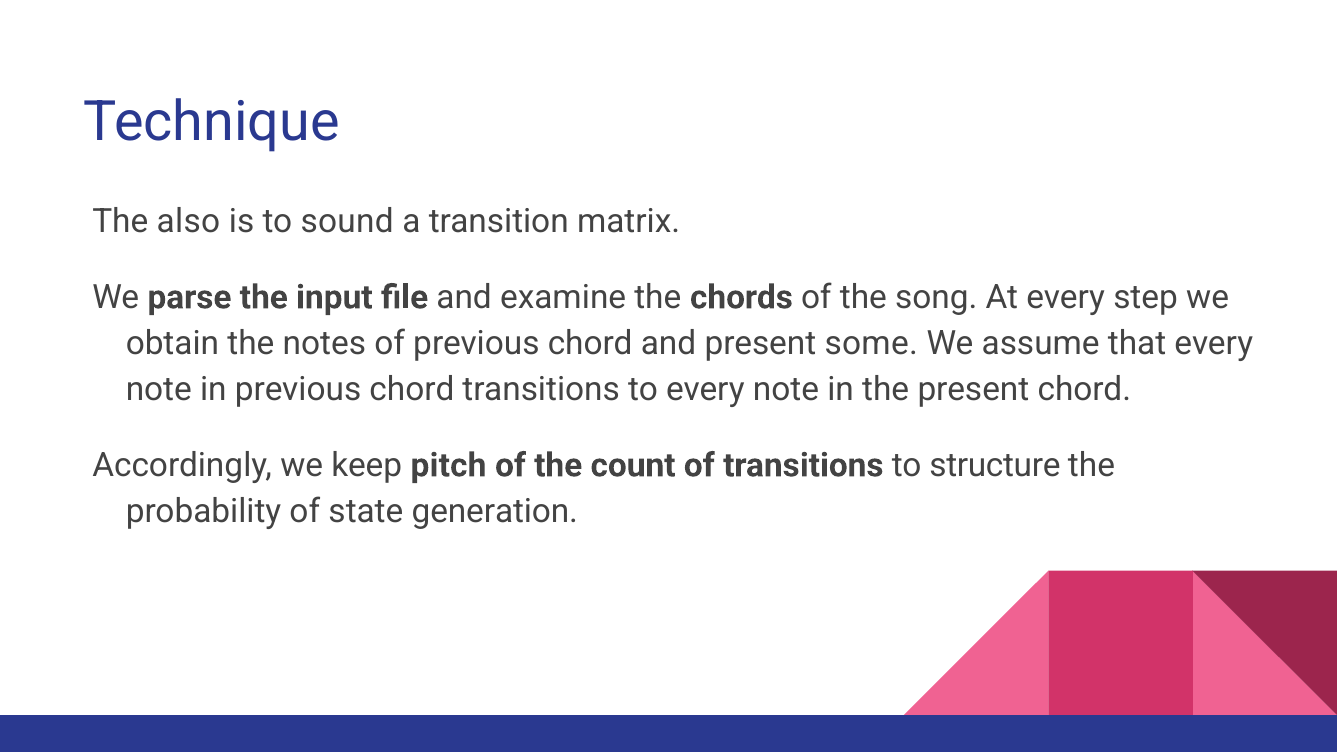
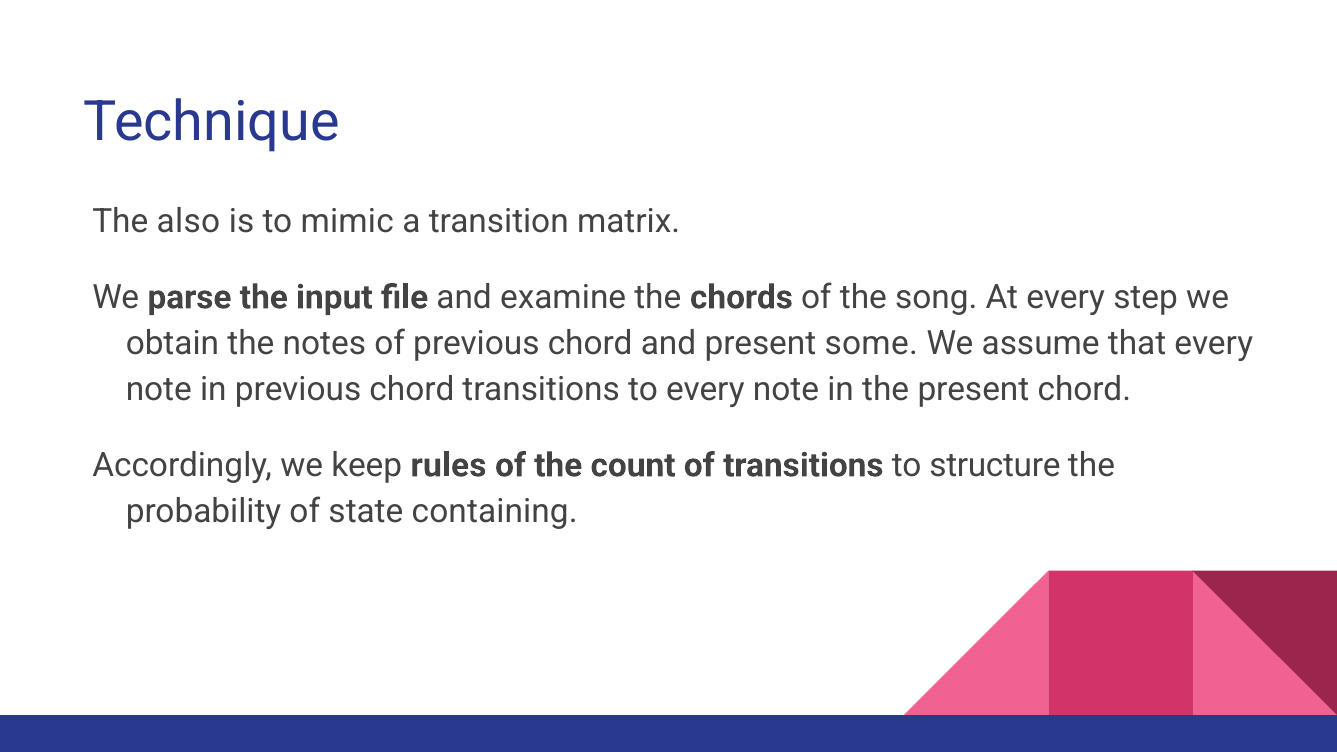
sound: sound -> mimic
pitch: pitch -> rules
generation: generation -> containing
